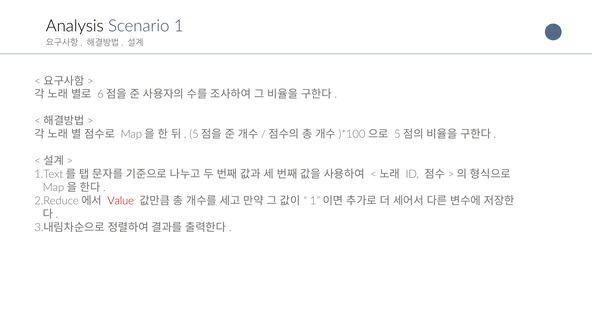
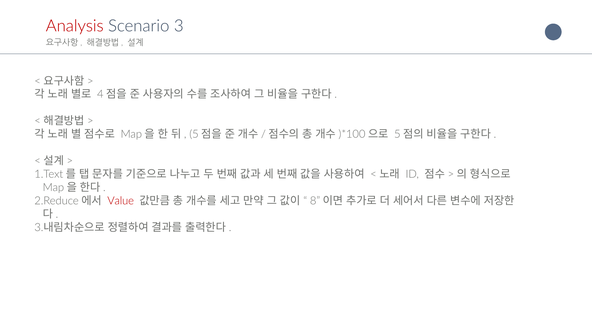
Analysis colour: black -> red
Scenario 1: 1 -> 3
6: 6 -> 4
1 at (315, 201): 1 -> 8
